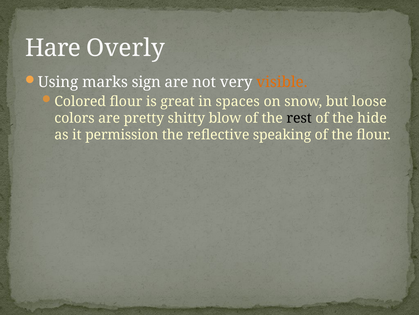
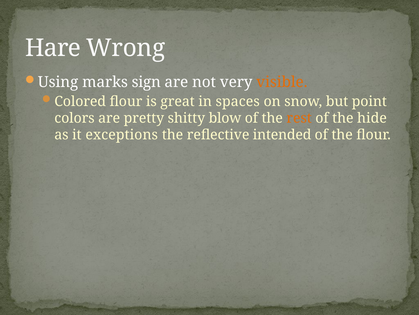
Overly: Overly -> Wrong
loose: loose -> point
rest colour: black -> orange
permission: permission -> exceptions
speaking: speaking -> intended
